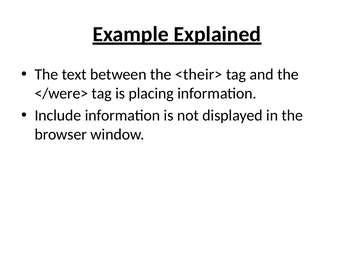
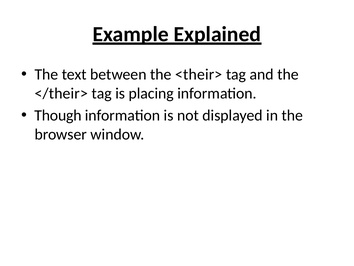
</were>: </were> -> </their>
Include: Include -> Though
